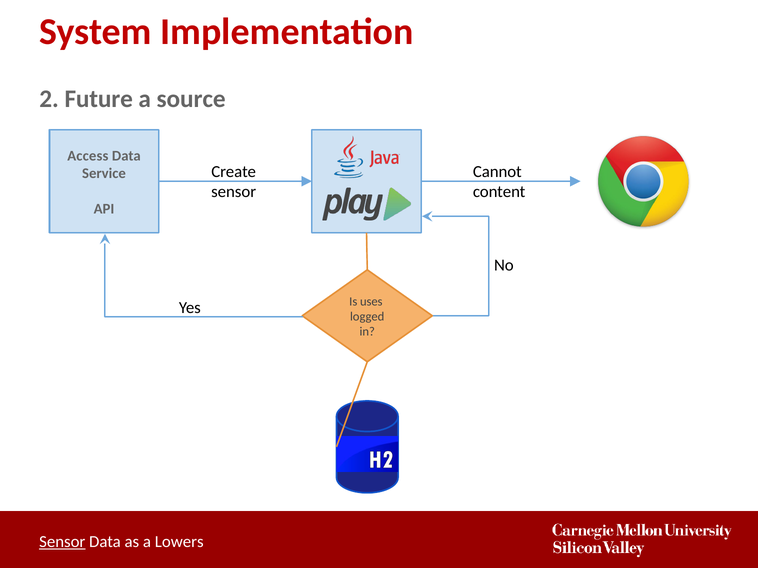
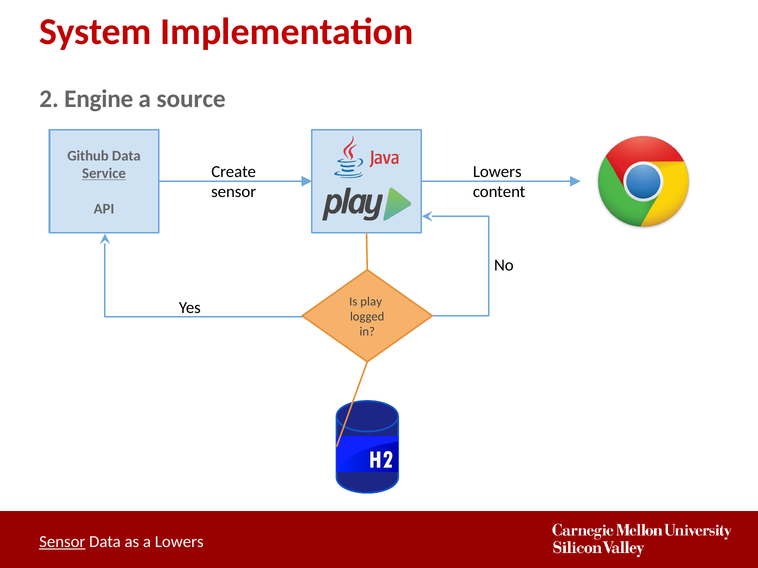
Future: Future -> Engine
Access: Access -> Github
Cannot at (497, 172): Cannot -> Lowers
Service underline: none -> present
uses: uses -> play
